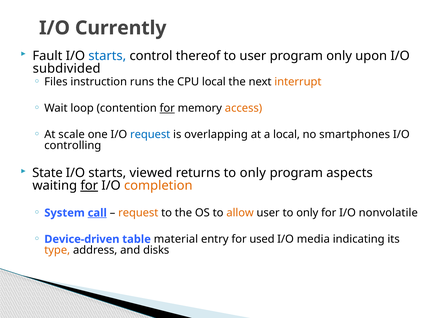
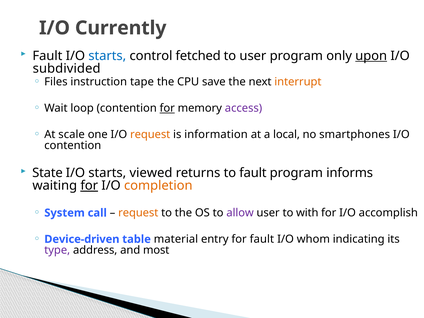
thereof: thereof -> fetched
upon underline: none -> present
runs: runs -> tape
CPU local: local -> save
access colour: orange -> purple
request at (150, 135) colour: blue -> orange
overlapping: overlapping -> information
controlling at (73, 145): controlling -> contention
returns to only: only -> fault
aspects: aspects -> informs
call underline: present -> none
allow colour: orange -> purple
user to only: only -> with
nonvolatile: nonvolatile -> accomplish
for used: used -> fault
media: media -> whom
type colour: orange -> purple
disks: disks -> most
